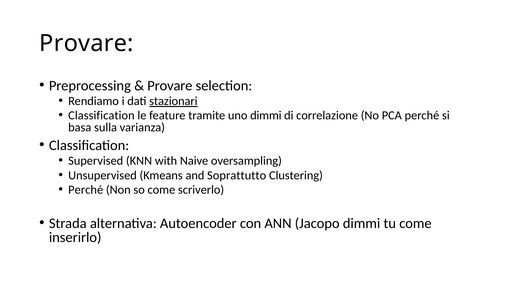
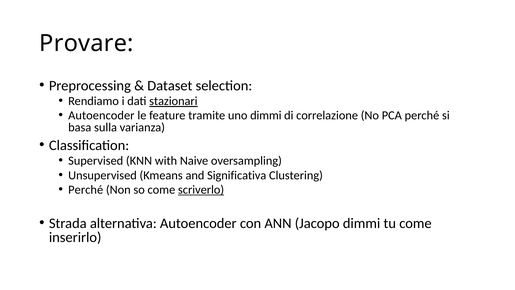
Provare at (170, 86): Provare -> Dataset
Classification at (101, 115): Classification -> Autoencoder
Soprattutto: Soprattutto -> Significativa
scriverlo underline: none -> present
